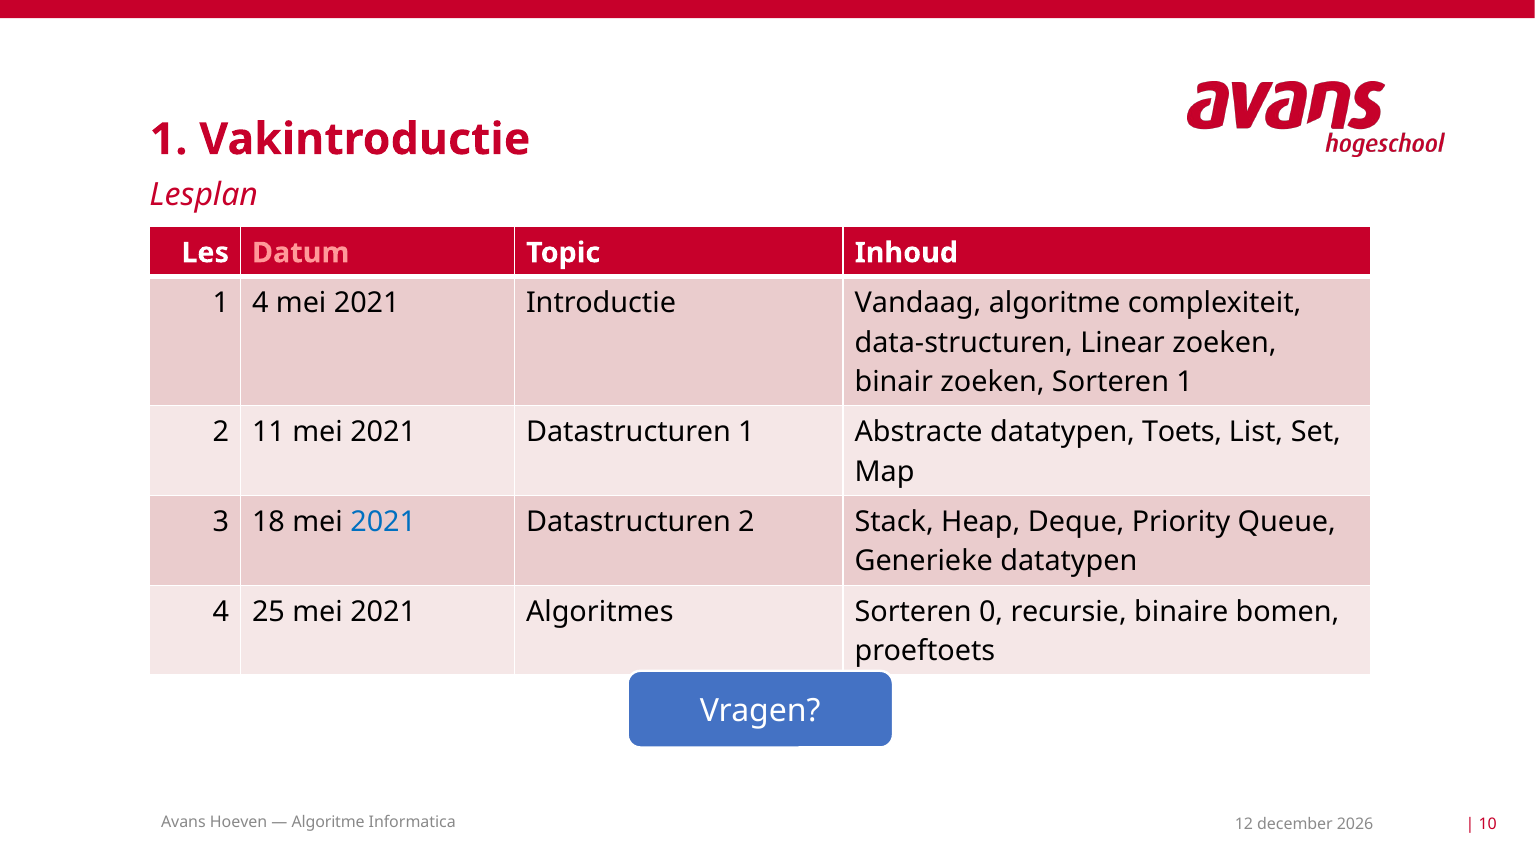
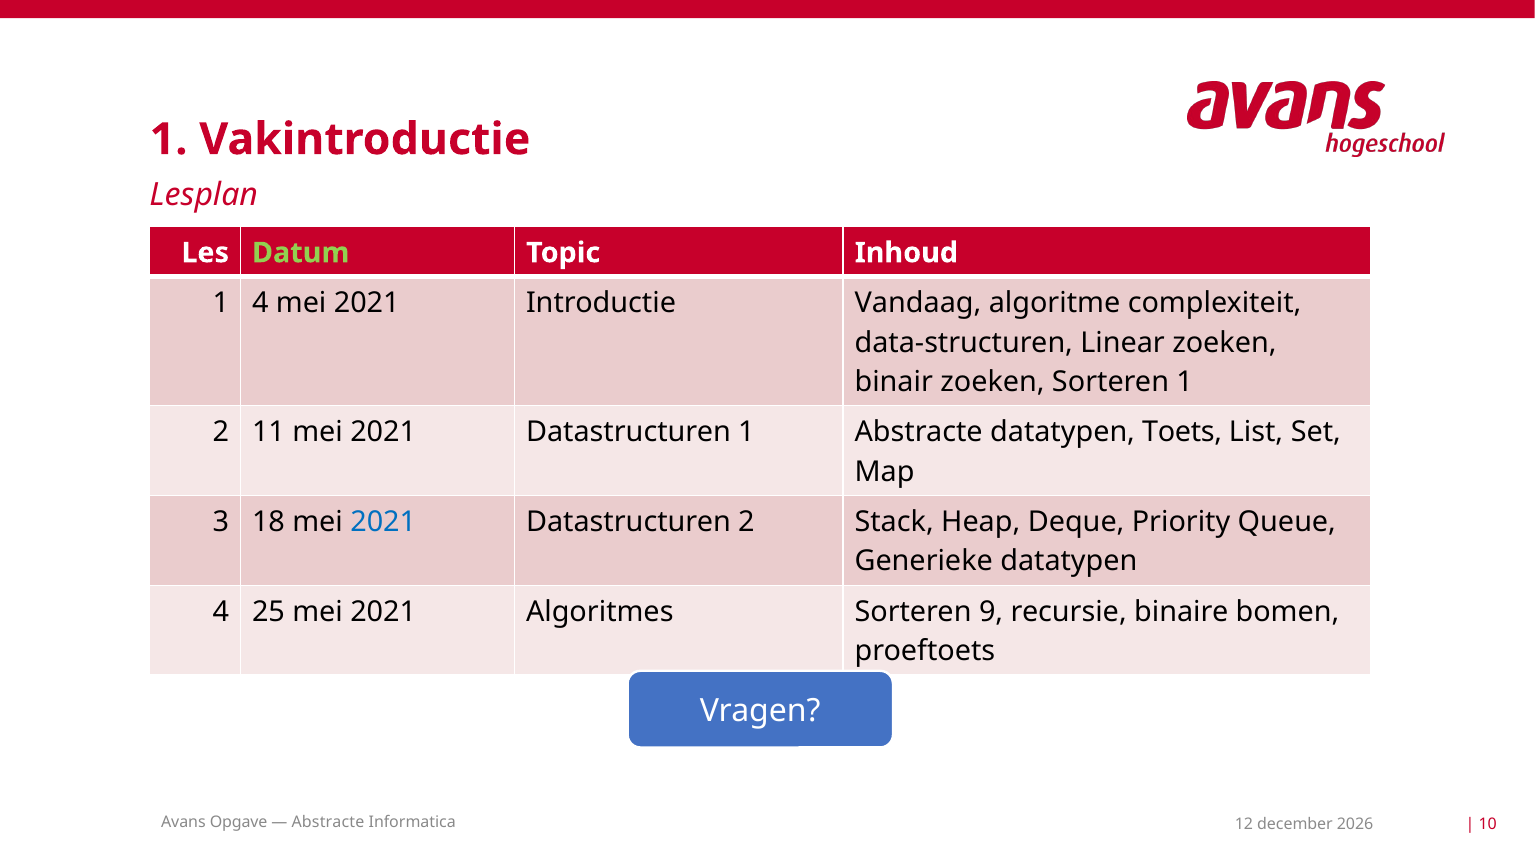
Datum colour: pink -> light green
0: 0 -> 9
Hoeven: Hoeven -> Opgave
Algoritme at (328, 822): Algoritme -> Abstracte
